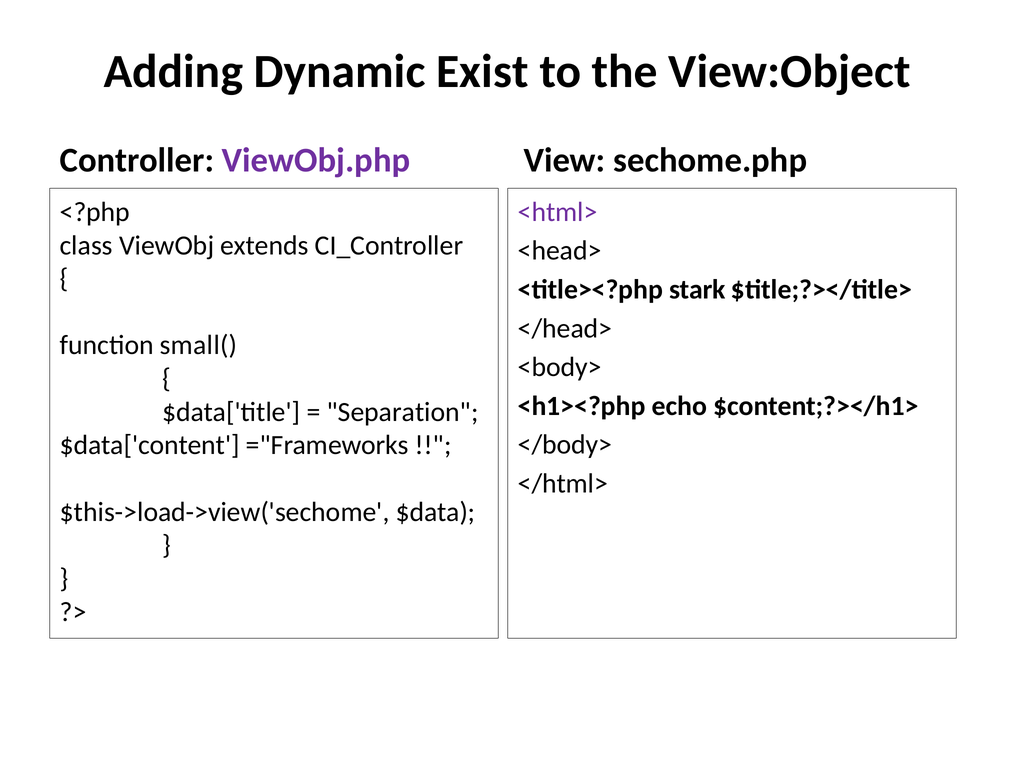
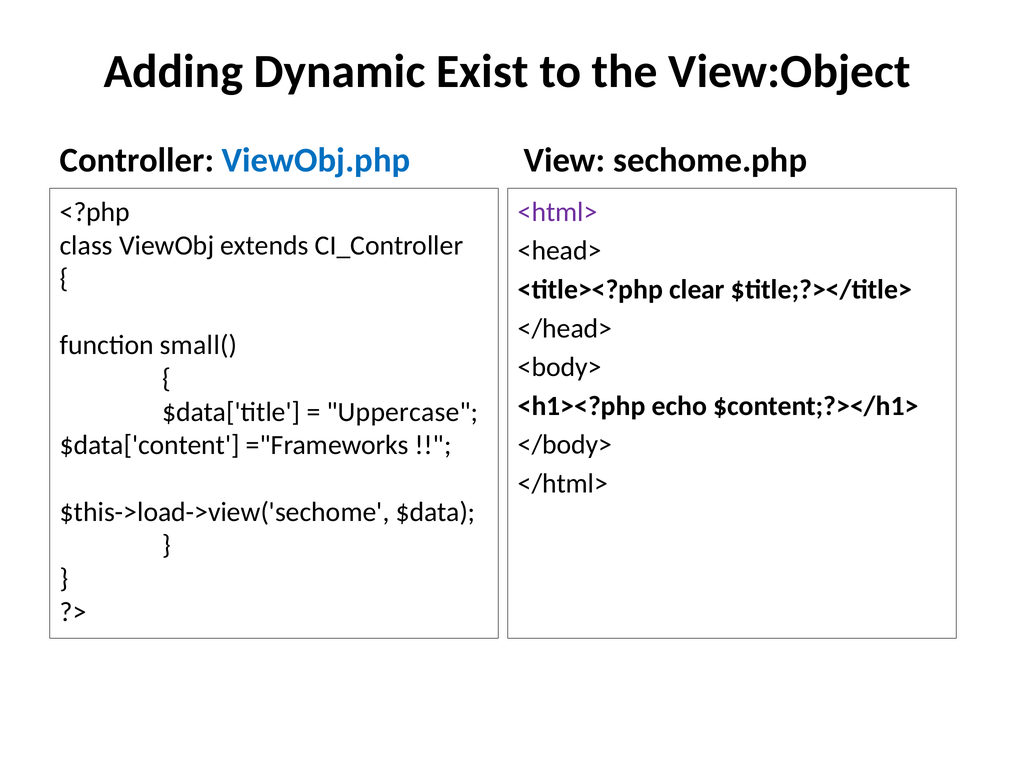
ViewObj.php colour: purple -> blue
stark: stark -> clear
Separation: Separation -> Uppercase
